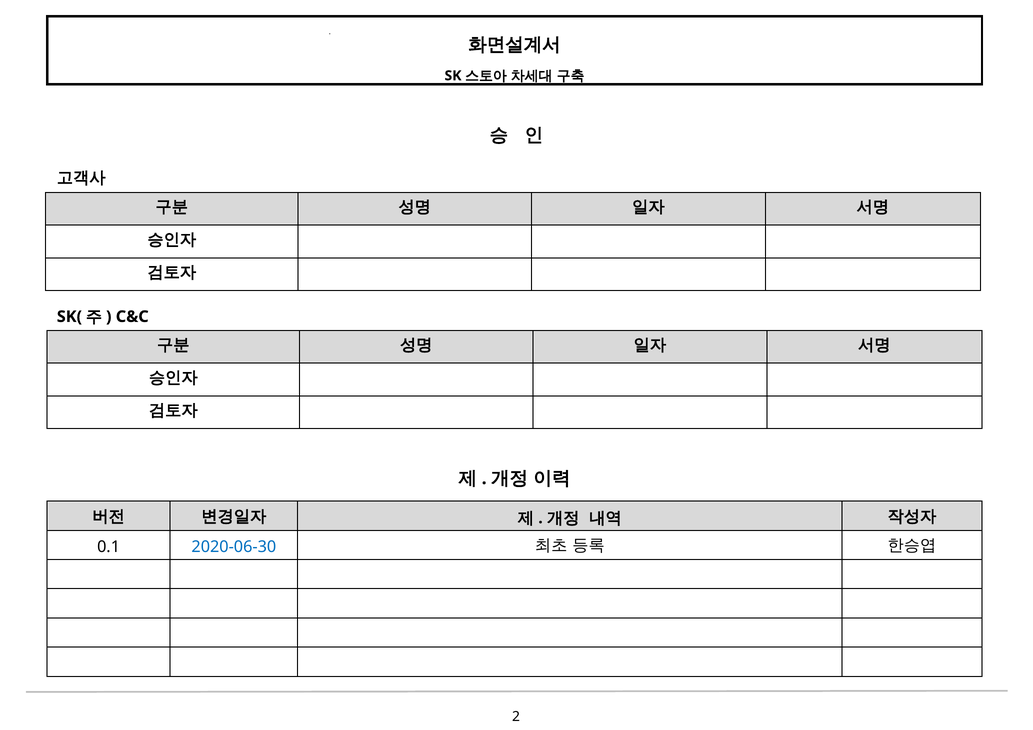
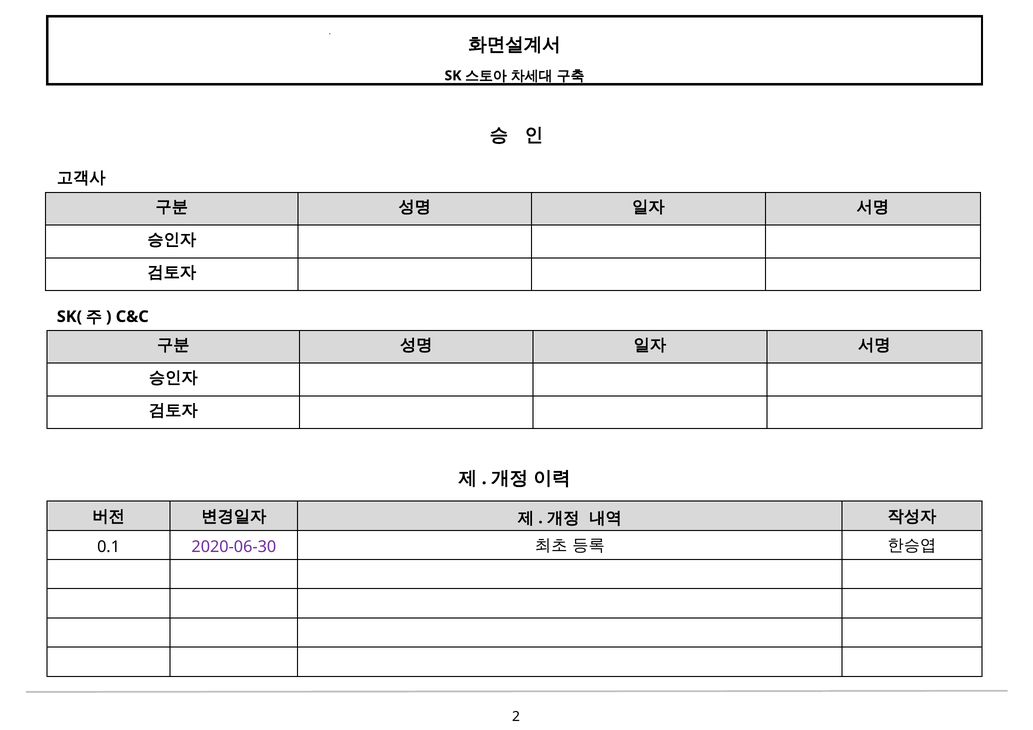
2020-06-30 colour: blue -> purple
